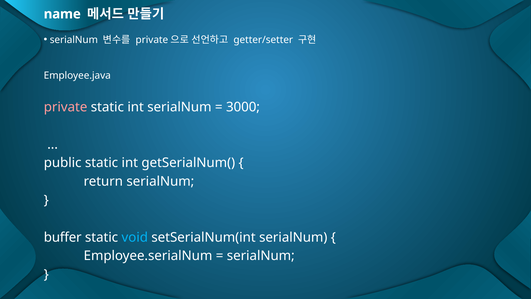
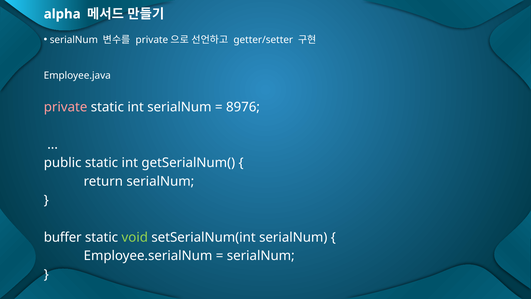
name: name -> alpha
3000: 3000 -> 8976
void colour: light blue -> light green
